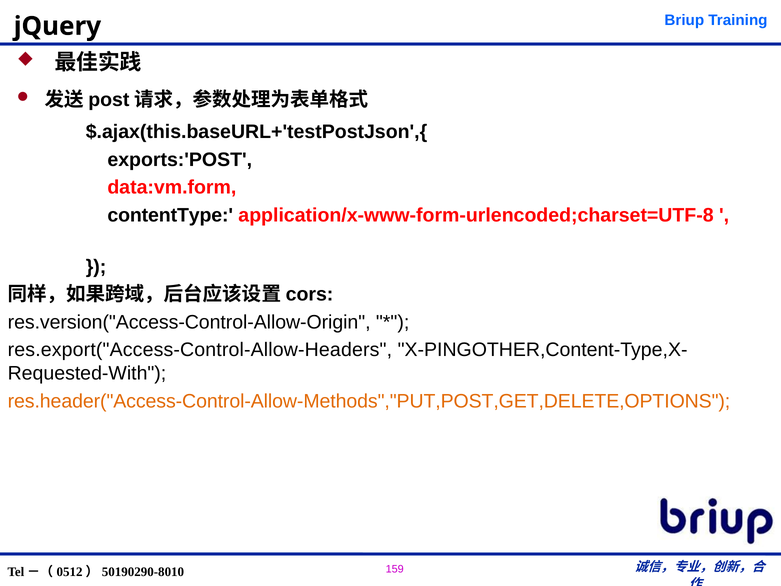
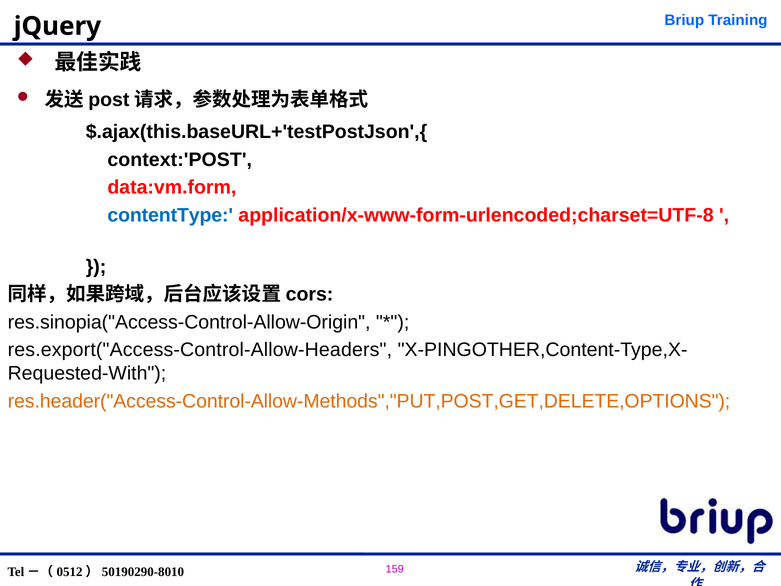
exports:'POST: exports:'POST -> context:'POST
contentType colour: black -> blue
res.version("Access-Control-Allow-Origin: res.version("Access-Control-Allow-Origin -> res.sinopia("Access-Control-Allow-Origin
